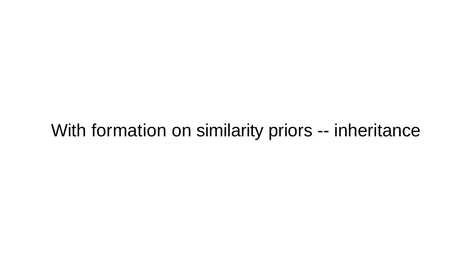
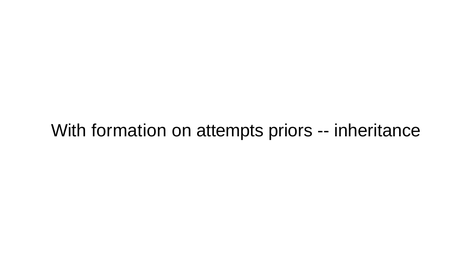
similarity: similarity -> attempts
